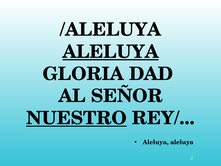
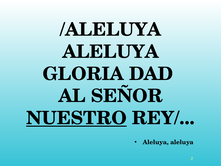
ALELUYA at (111, 52) underline: present -> none
